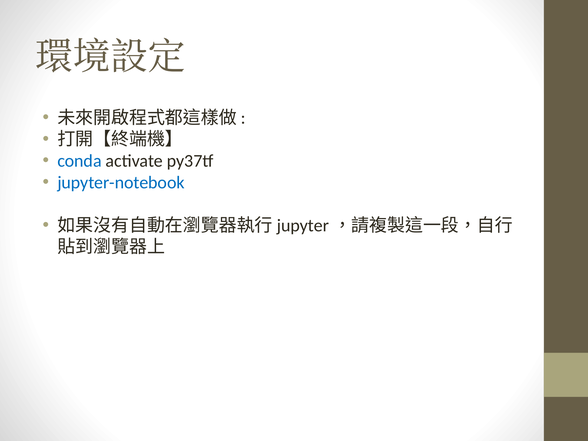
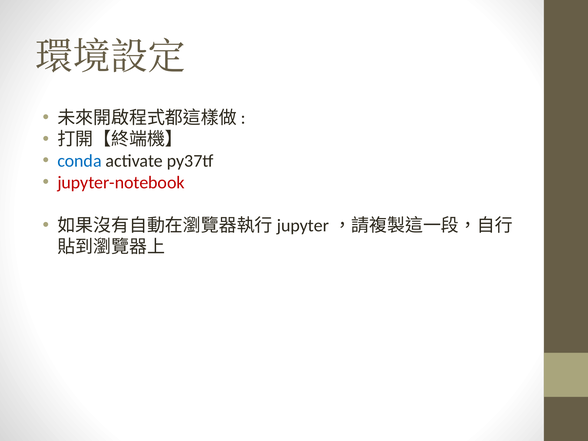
jupyter-notebook colour: blue -> red
